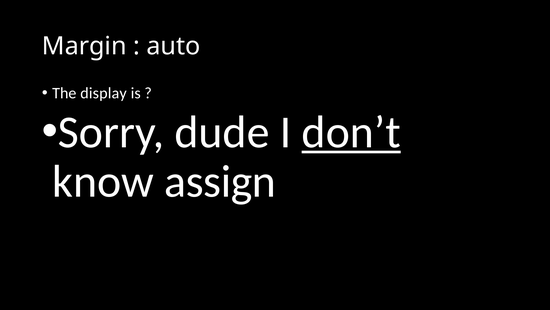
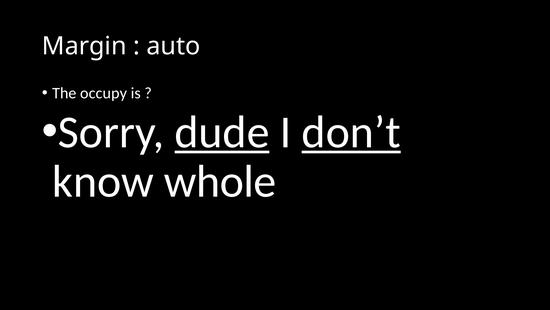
display: display -> occupy
dude underline: none -> present
assign: assign -> whole
